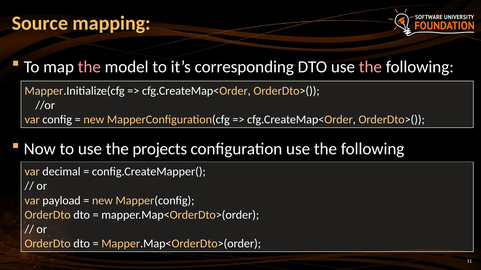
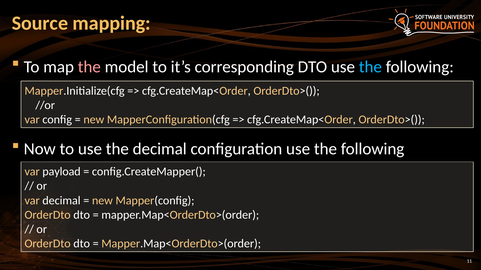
the at (370, 67) colour: pink -> light blue
the projects: projects -> decimal
decimal: decimal -> payload
var payload: payload -> decimal
